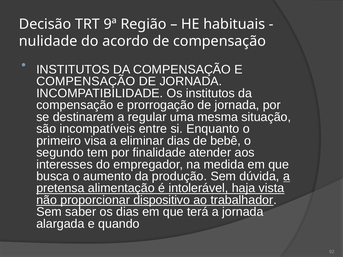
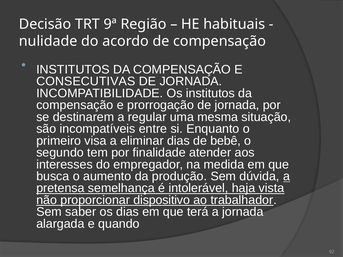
COMPENSAÇÃO at (86, 81): COMPENSAÇÃO -> CONSECUTIVAS
alimentação: alimentação -> semelhança
